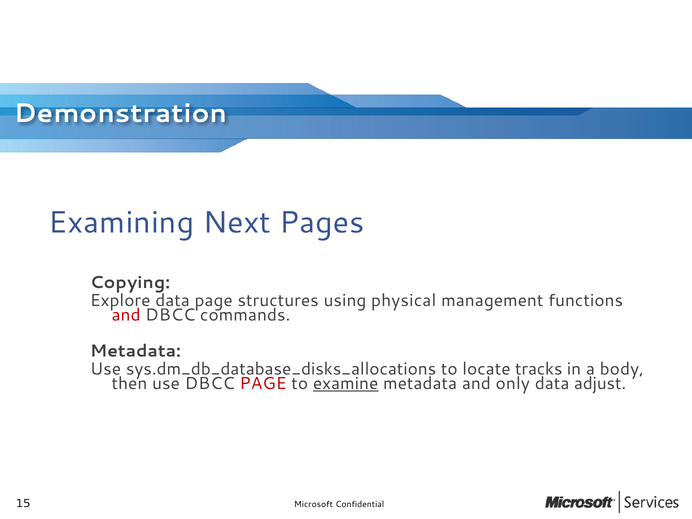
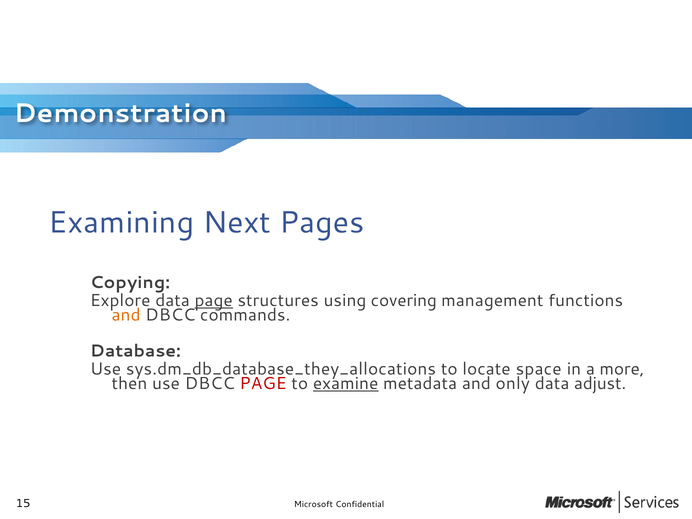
page at (214, 301) underline: none -> present
physical: physical -> covering
and at (126, 315) colour: red -> orange
Metadata at (135, 351): Metadata -> Database
sys.dm_db_database_disks_allocations: sys.dm_db_database_disks_allocations -> sys.dm_db_database_they_allocations
tracks: tracks -> space
body: body -> more
